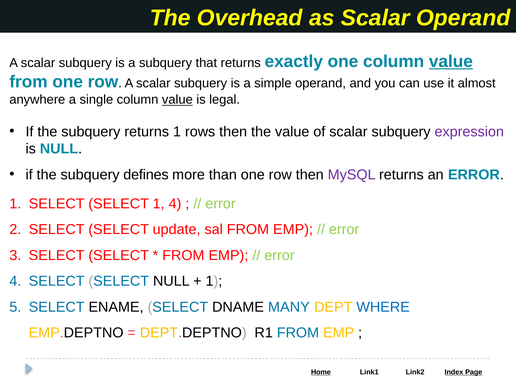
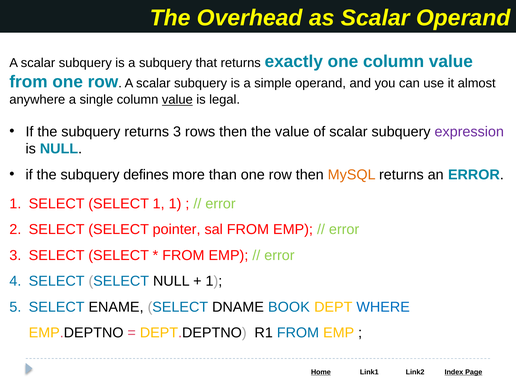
value at (451, 61) underline: present -> none
returns 1: 1 -> 3
MySQL colour: purple -> orange
1 4: 4 -> 1
update: update -> pointer
MANY: MANY -> BOOK
